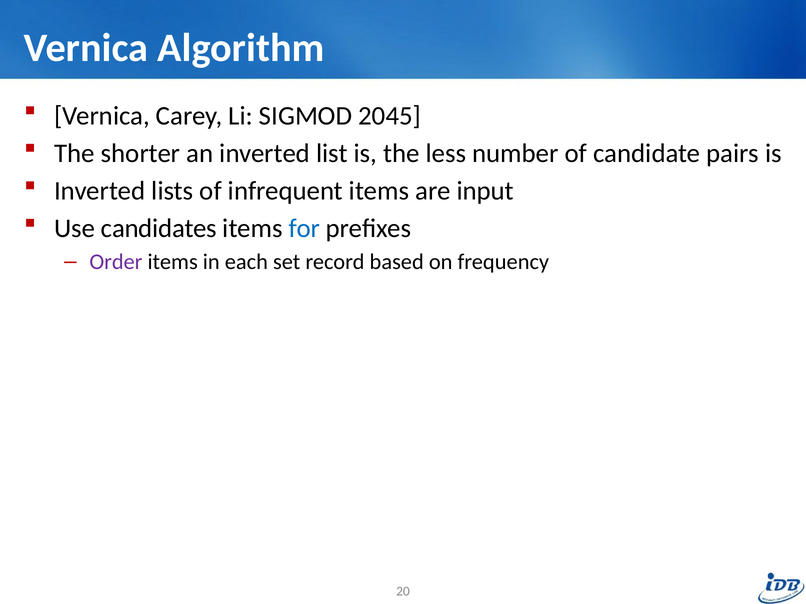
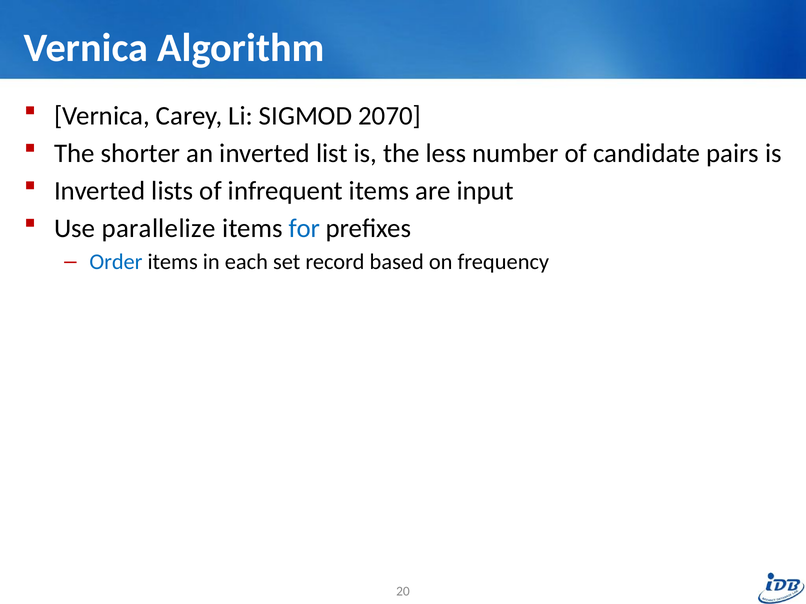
2045: 2045 -> 2070
candidates: candidates -> parallelize
Order colour: purple -> blue
